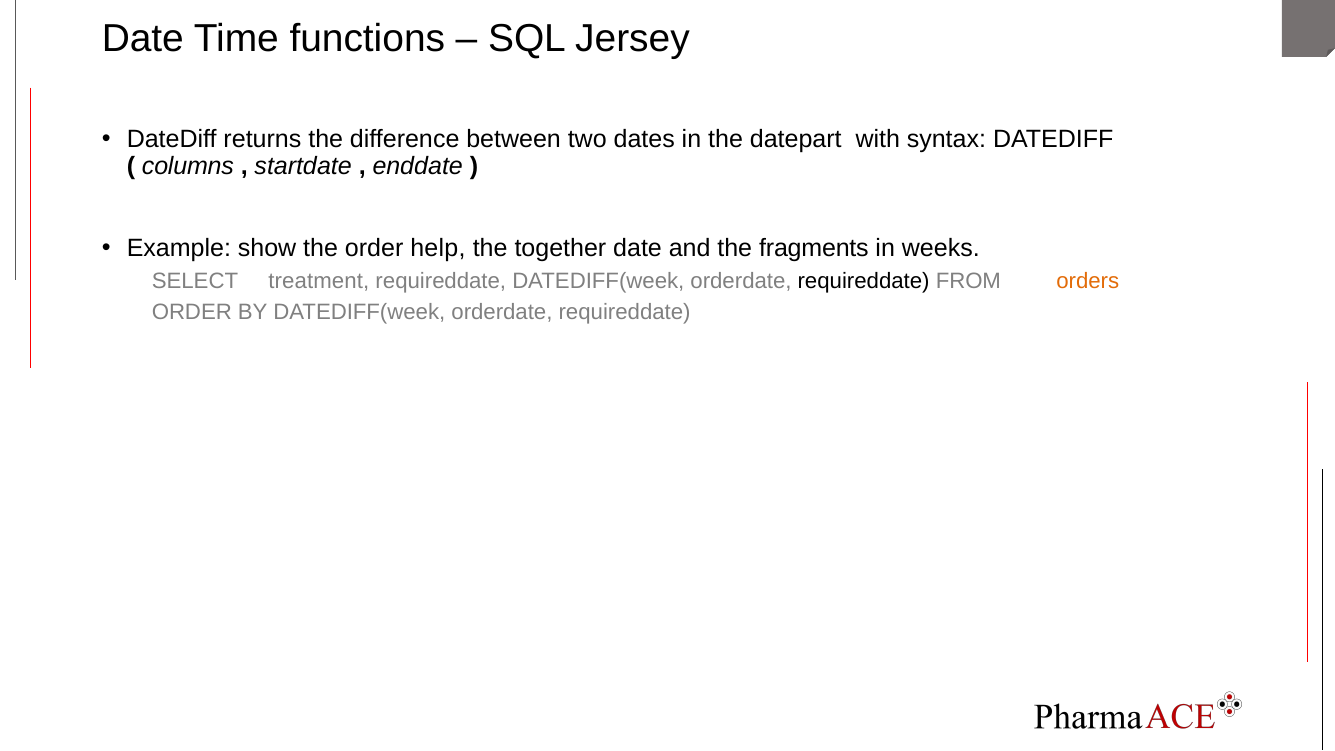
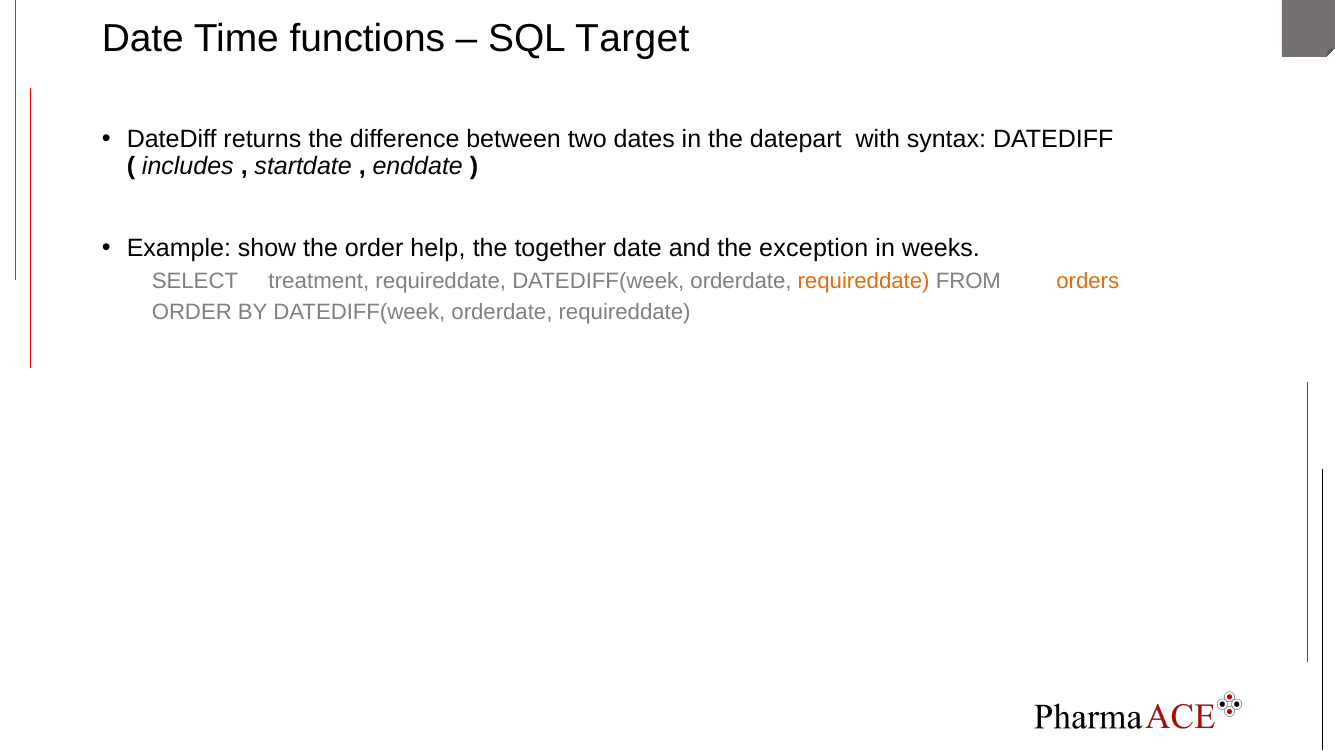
Jersey: Jersey -> Target
columns: columns -> includes
fragments: fragments -> exception
requireddate at (864, 281) colour: black -> orange
